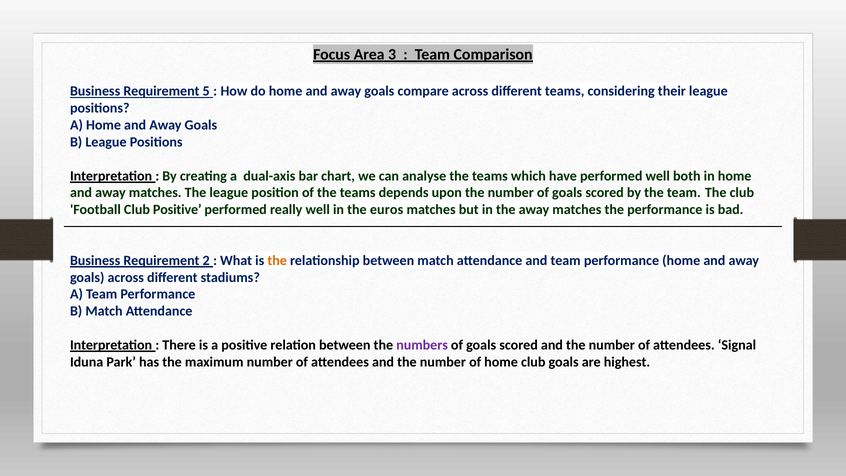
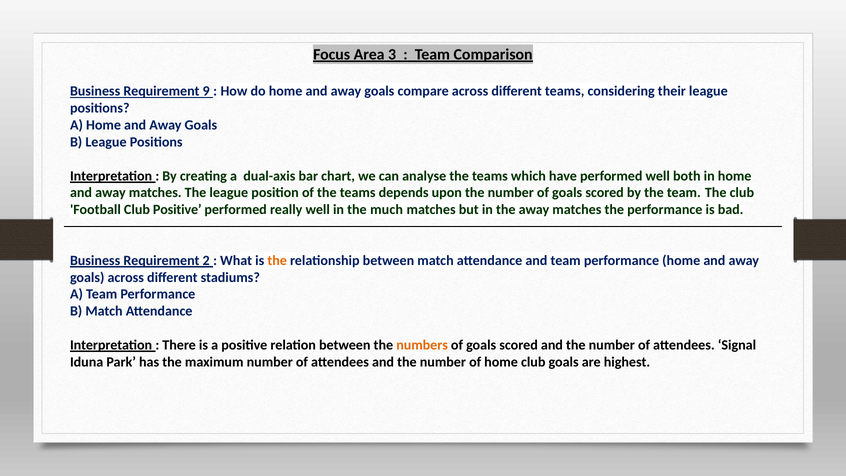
5: 5 -> 9
euros: euros -> much
numbers colour: purple -> orange
